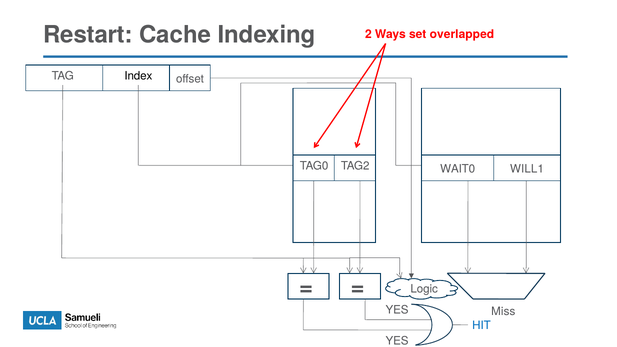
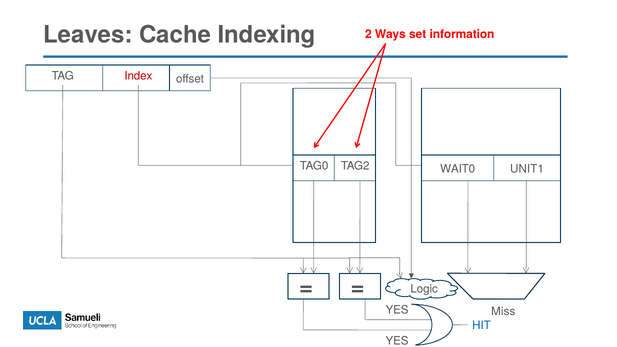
Restart: Restart -> Leaves
overlapped: overlapped -> information
Index colour: black -> red
WILL1: WILL1 -> UNIT1
